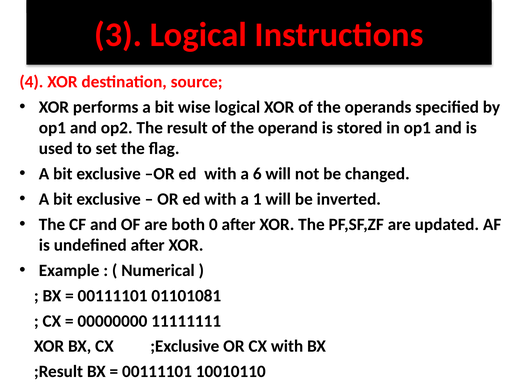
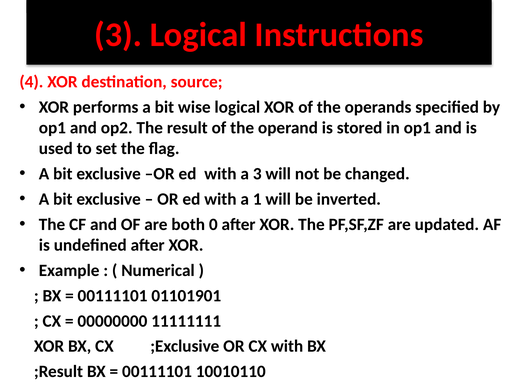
a 6: 6 -> 3
01101081: 01101081 -> 01101901
